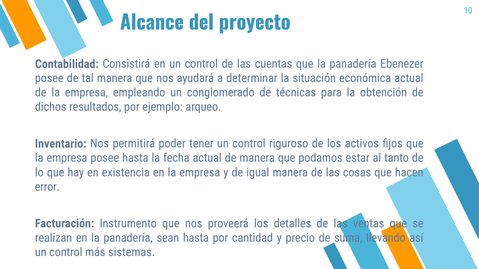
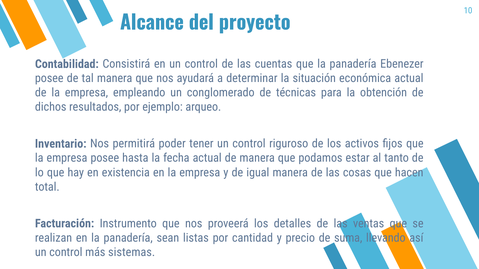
error: error -> total
sean hasta: hasta -> listas
